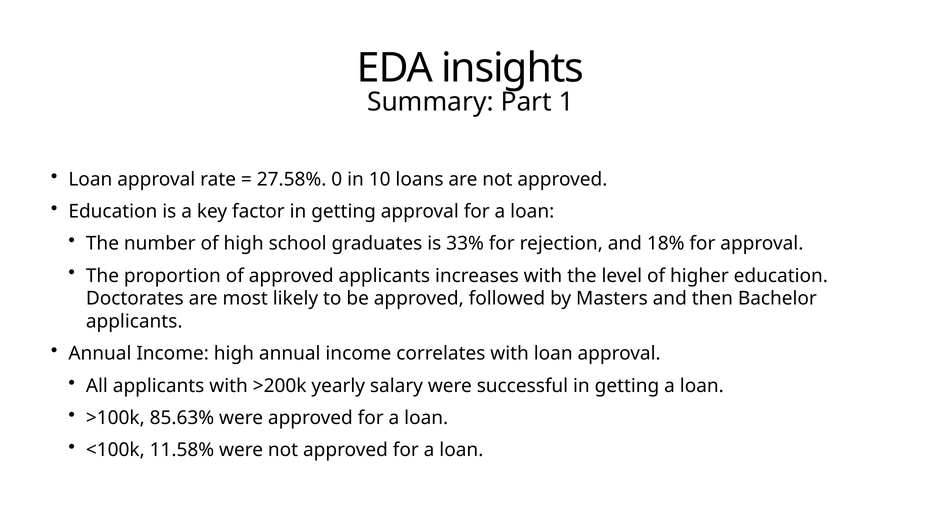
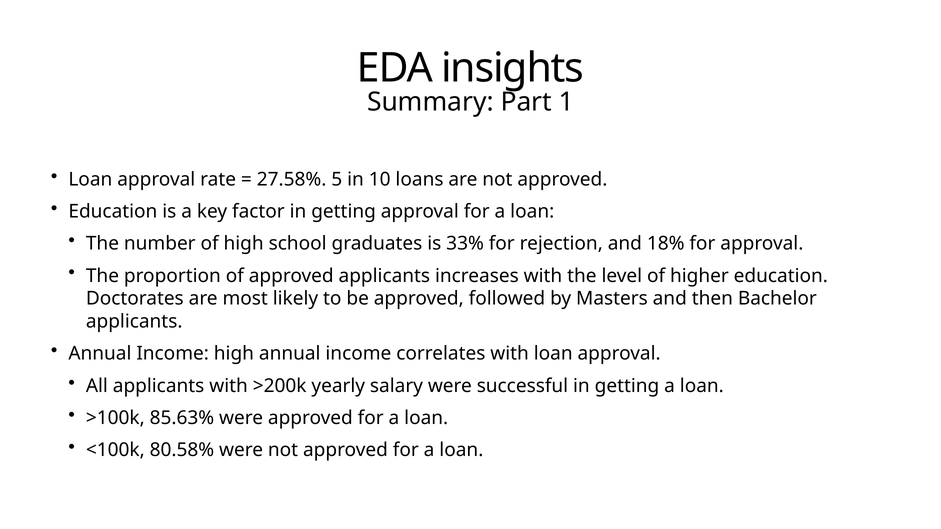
0: 0 -> 5
11.58%: 11.58% -> 80.58%
